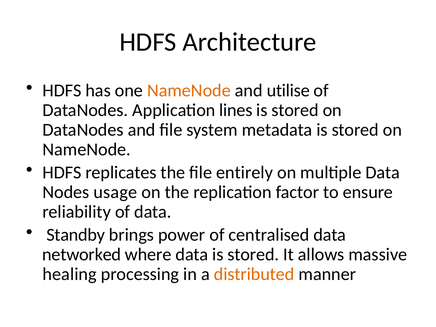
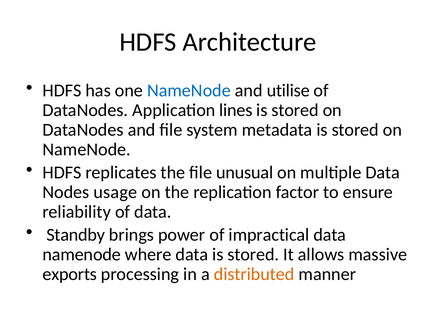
NameNode at (189, 91) colour: orange -> blue
entirely: entirely -> unusual
centralised: centralised -> impractical
networked at (82, 255): networked -> namenode
healing: healing -> exports
